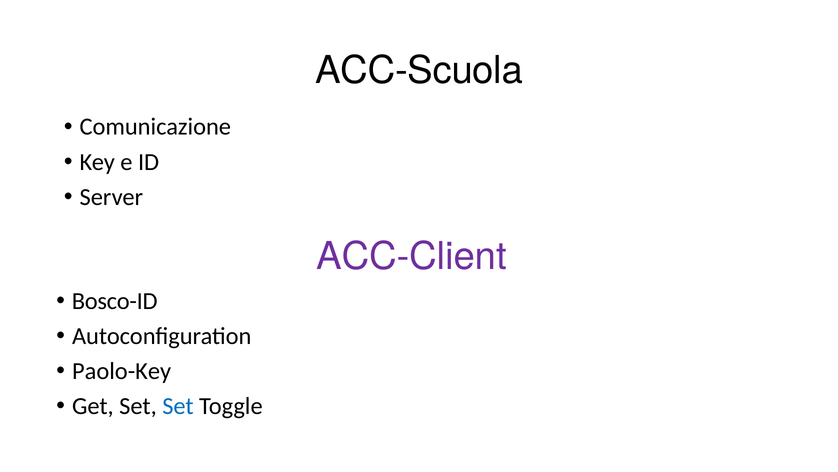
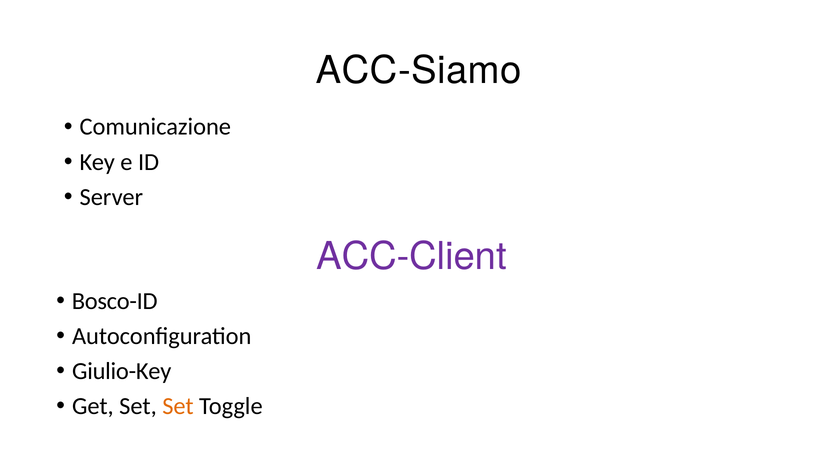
ACC-Scuola: ACC-Scuola -> ACC-Siamo
Paolo-Key: Paolo-Key -> Giulio-Key
Set at (178, 406) colour: blue -> orange
